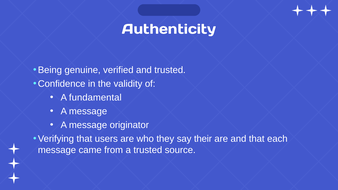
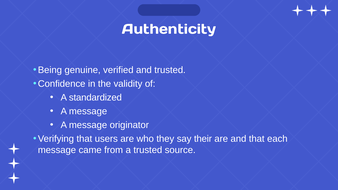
fundamental: fundamental -> standardized
